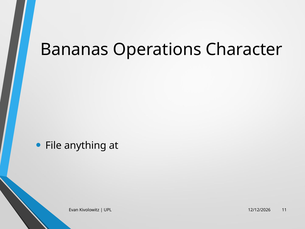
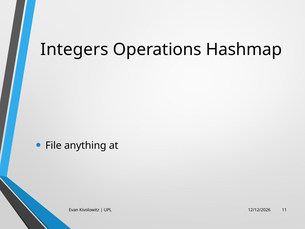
Bananas: Bananas -> Integers
Character: Character -> Hashmap
